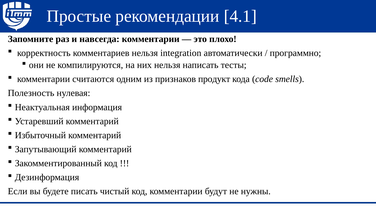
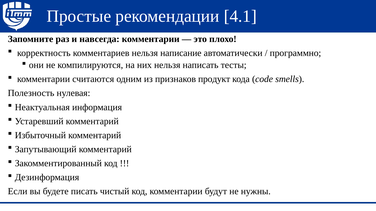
integration: integration -> написание
